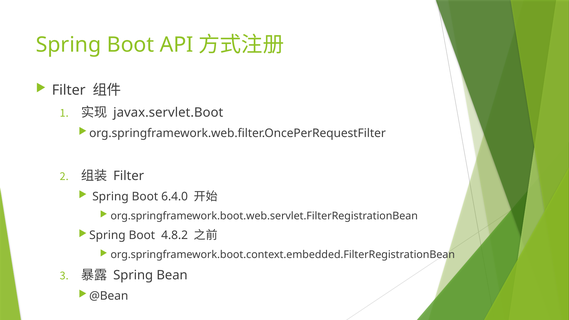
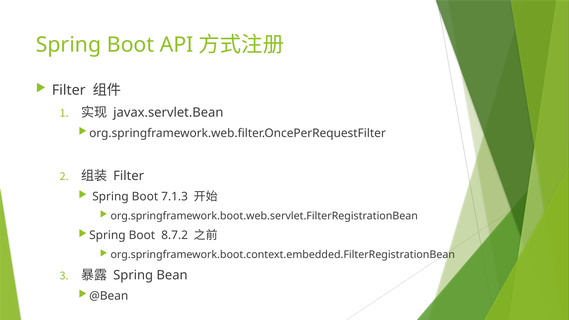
javax.servlet.Boot: javax.servlet.Boot -> javax.servlet.Bean
6.4.0: 6.4.0 -> 7.1.3
4.8.2: 4.8.2 -> 8.7.2
